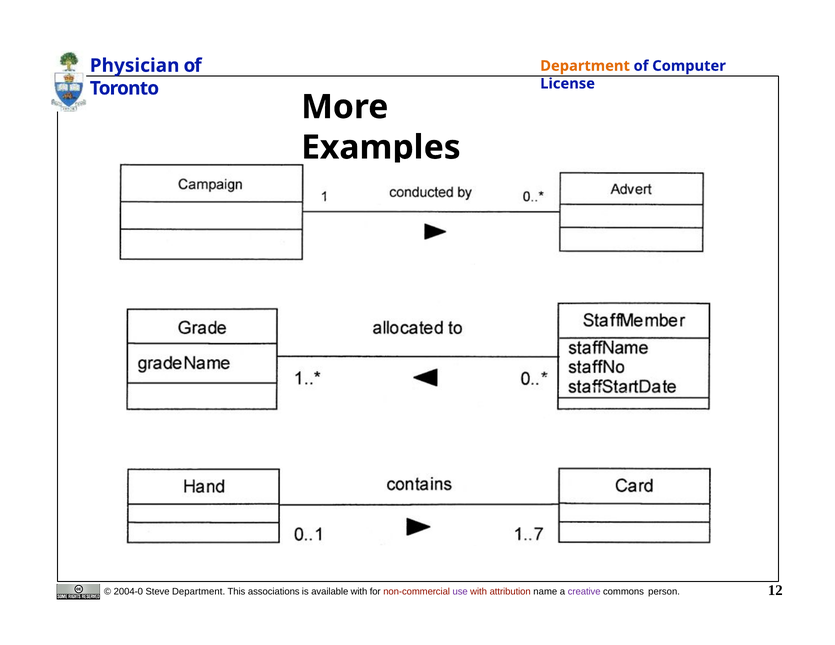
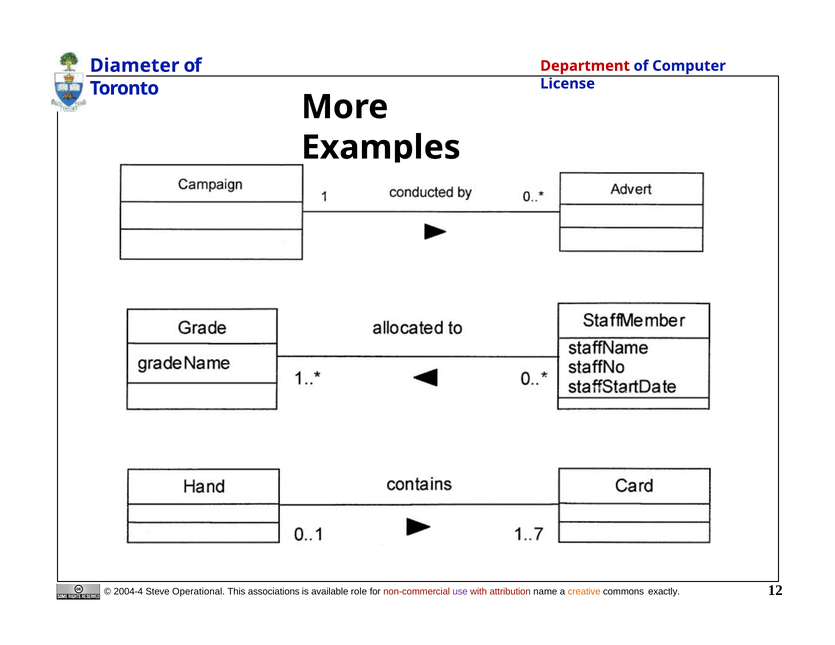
Physician: Physician -> Diameter
Department at (585, 66) colour: orange -> red
2004-0: 2004-0 -> 2004-4
Steve Department: Department -> Operational
available with: with -> role
creative colour: purple -> orange
person: person -> exactly
